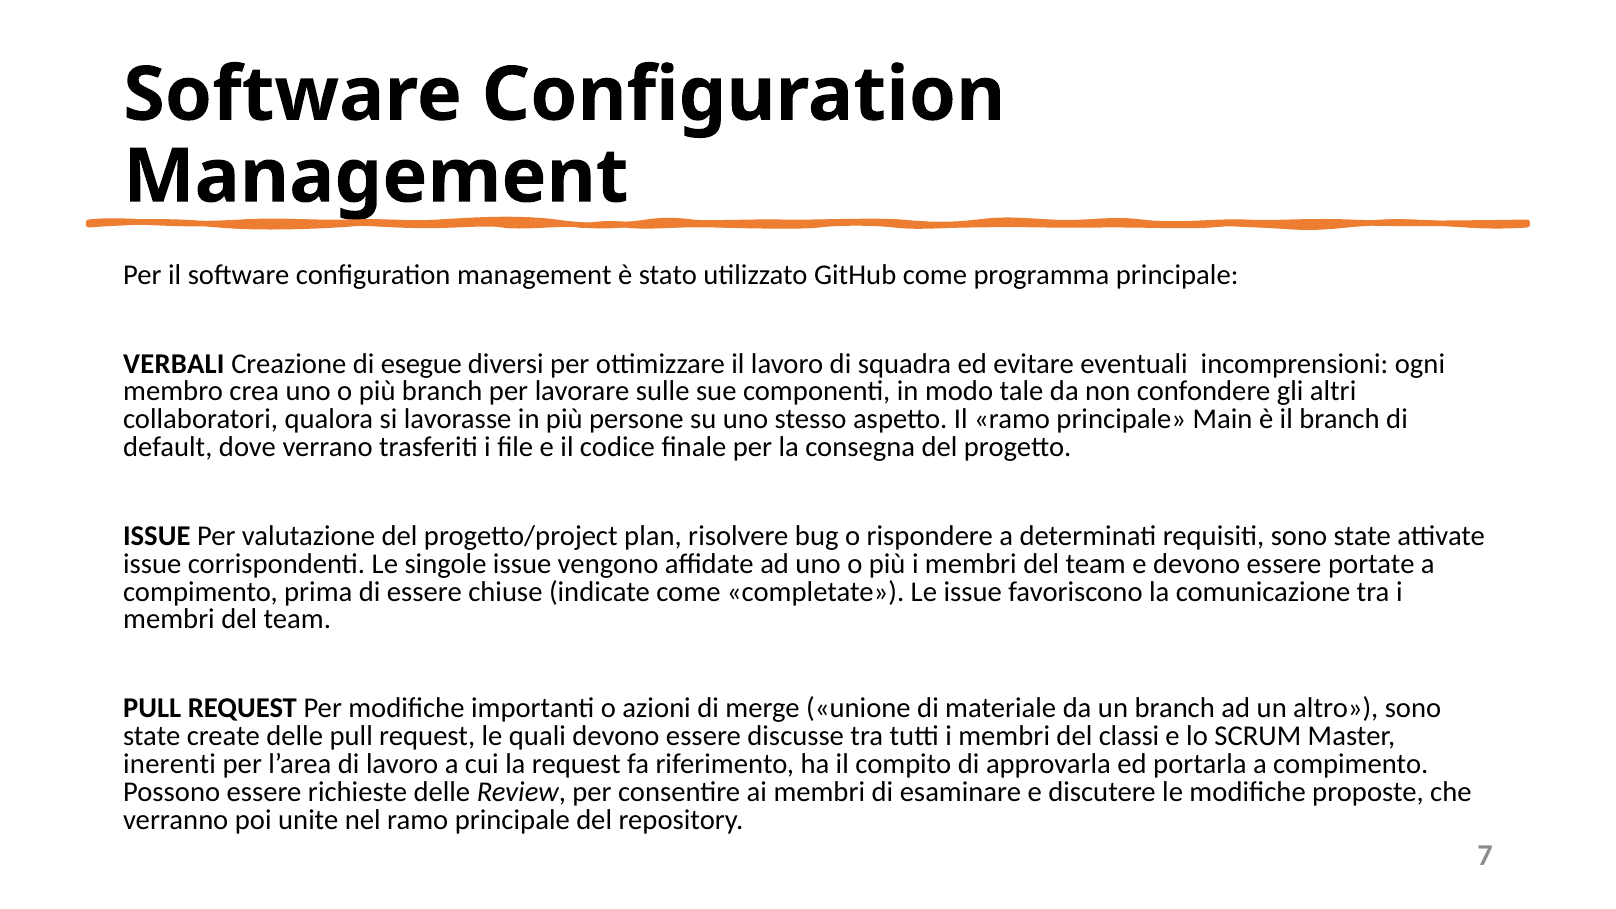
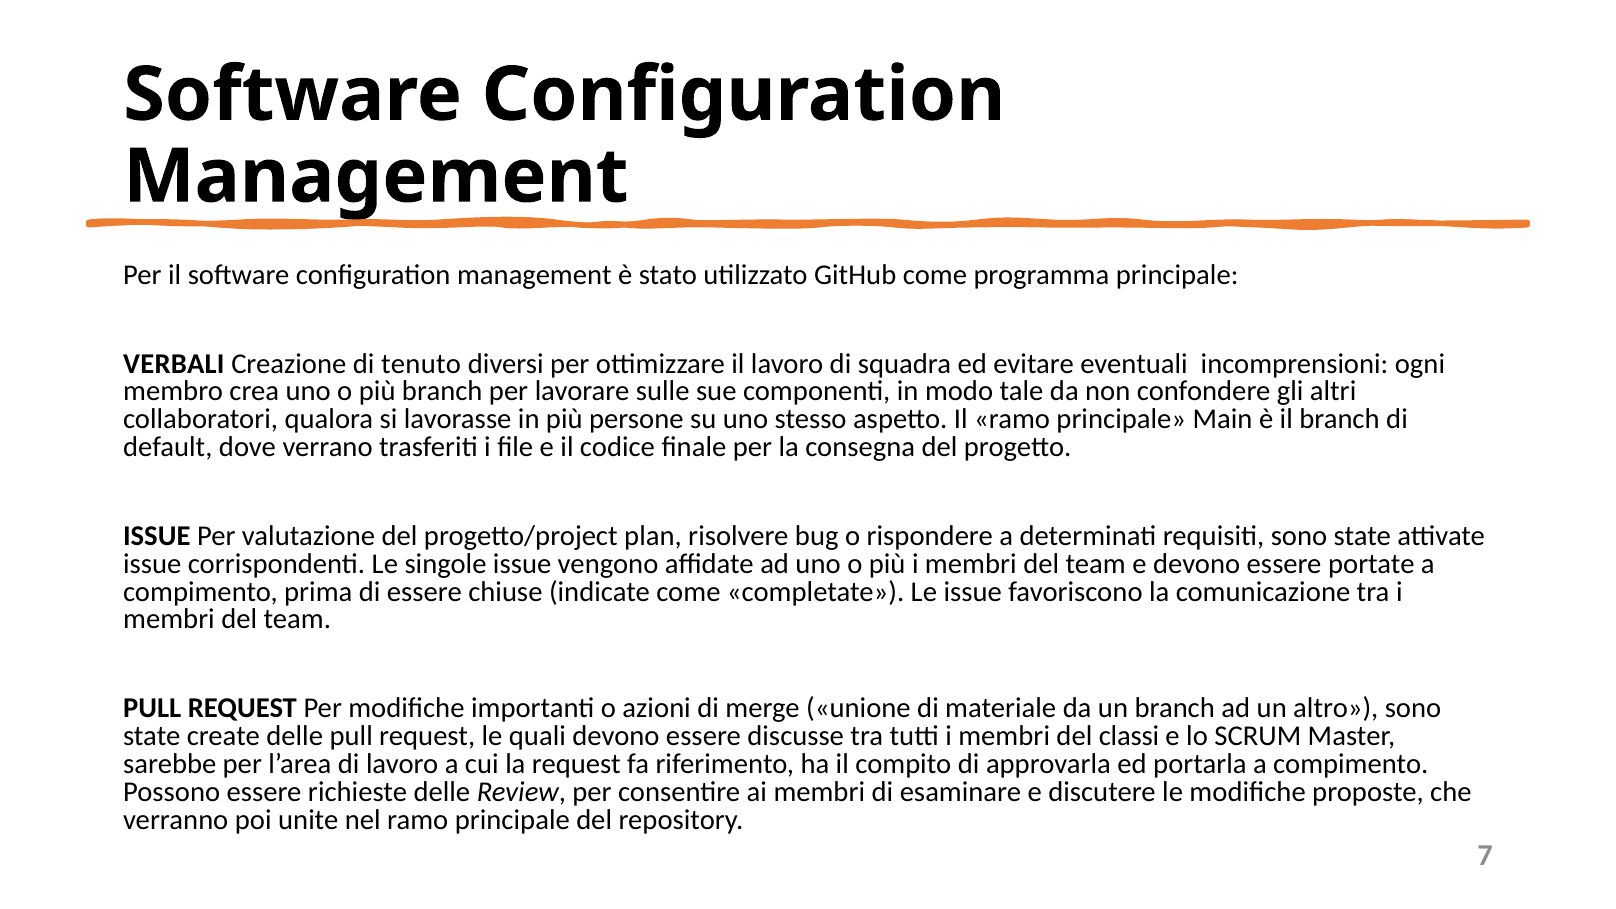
esegue: esegue -> tenuto
inerenti: inerenti -> sarebbe
